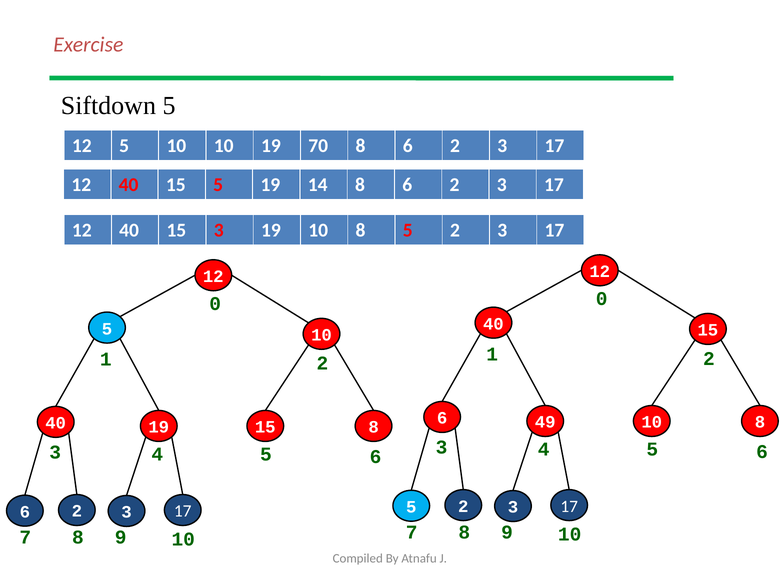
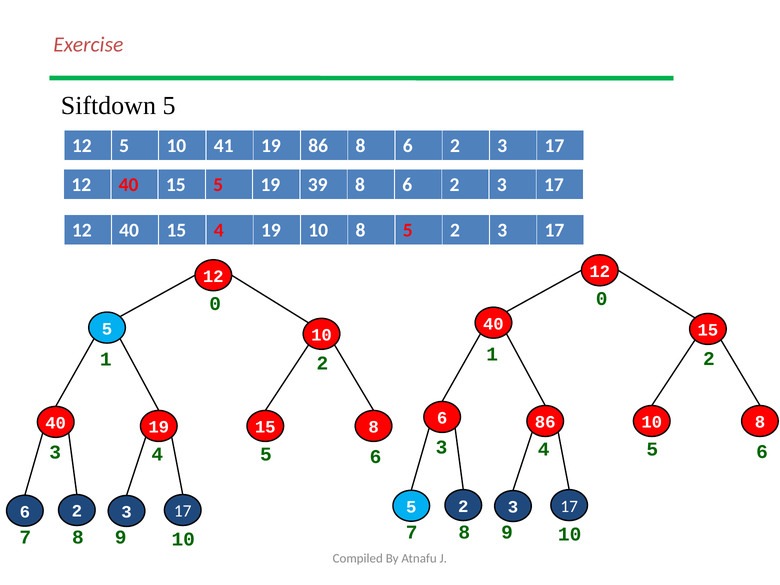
10 10: 10 -> 41
19 70: 70 -> 86
14: 14 -> 39
15 3: 3 -> 4
6 49: 49 -> 86
